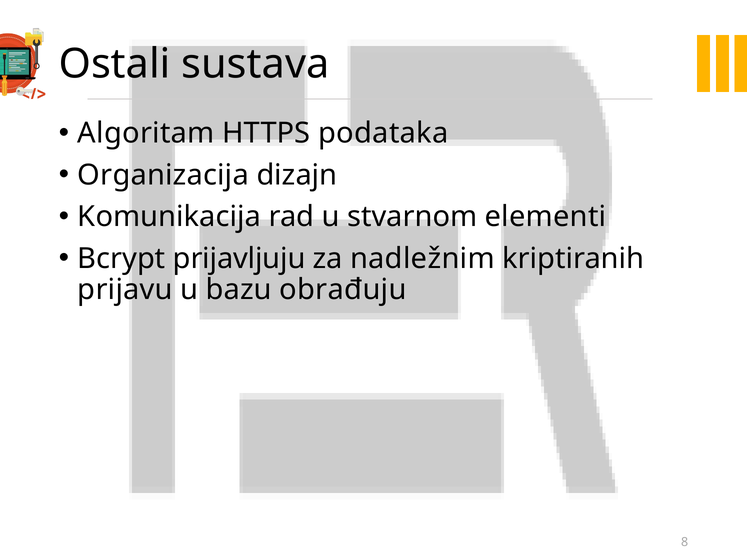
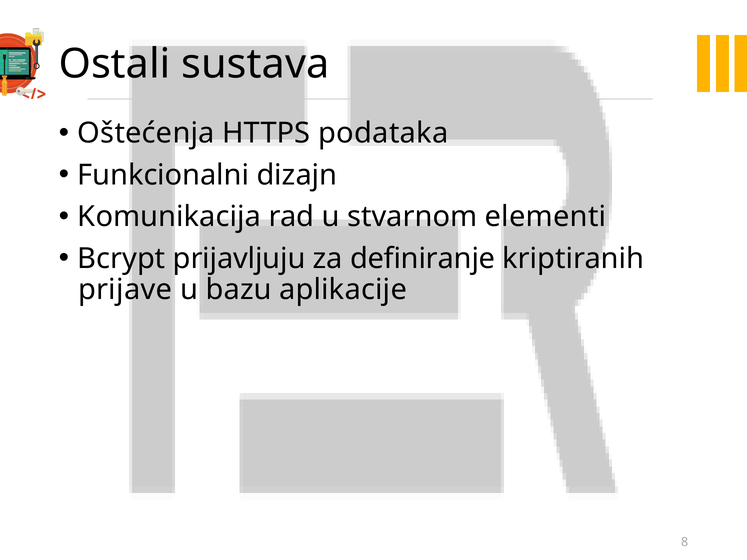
Algoritam: Algoritam -> Oštećenja
Organizacija: Organizacija -> Funkcionalni
nadležnim: nadležnim -> definiranje
prijavu: prijavu -> prijave
obrađuju: obrađuju -> aplikacije
